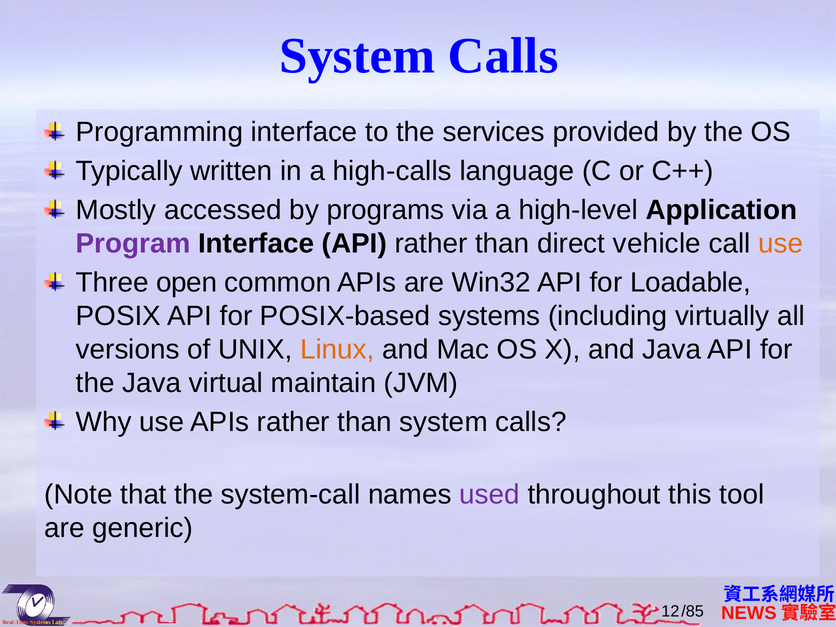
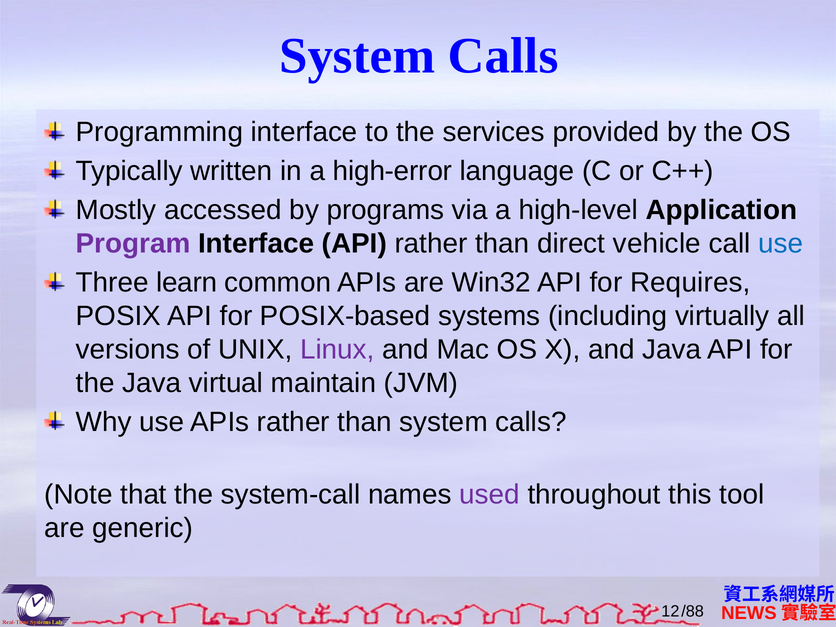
high-calls: high-calls -> high-error
use at (781, 244) colour: orange -> blue
open: open -> learn
Loadable: Loadable -> Requires
Linux colour: orange -> purple
/85: /85 -> /88
